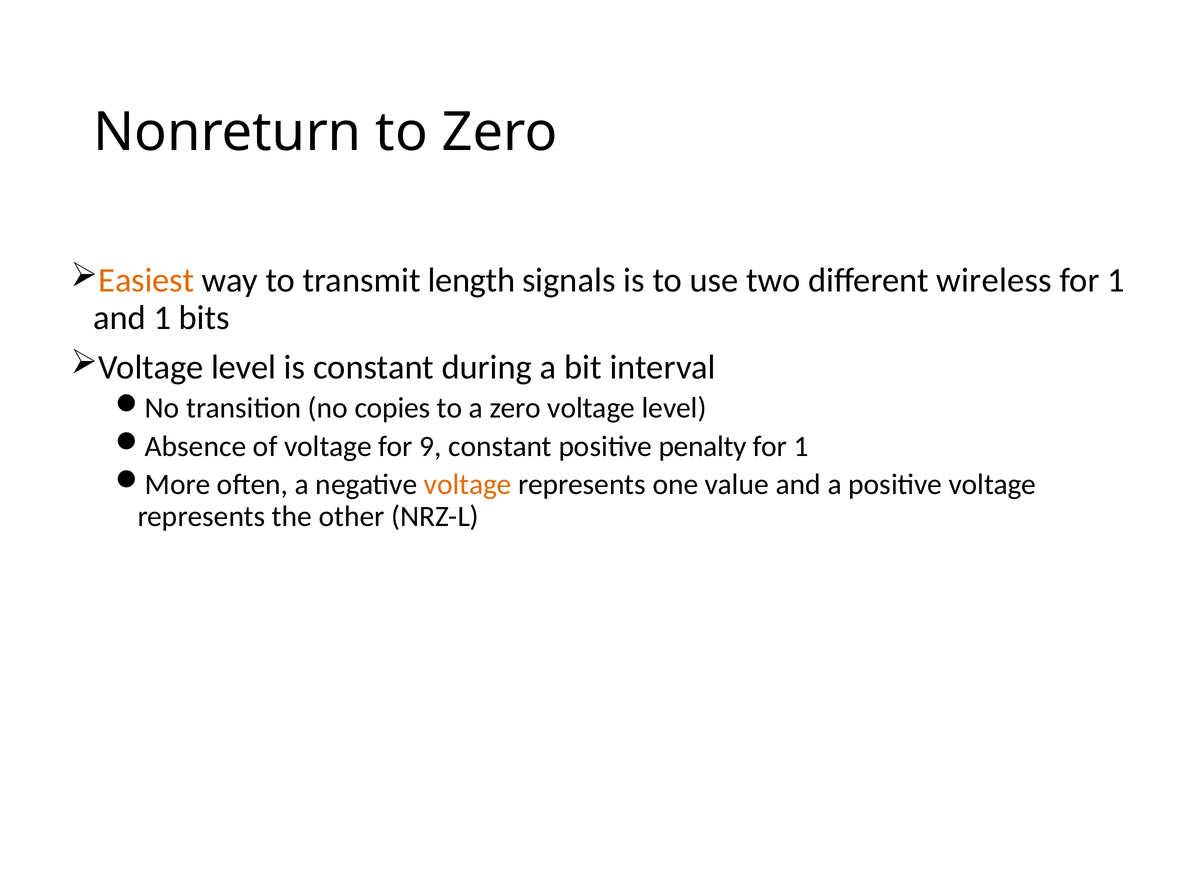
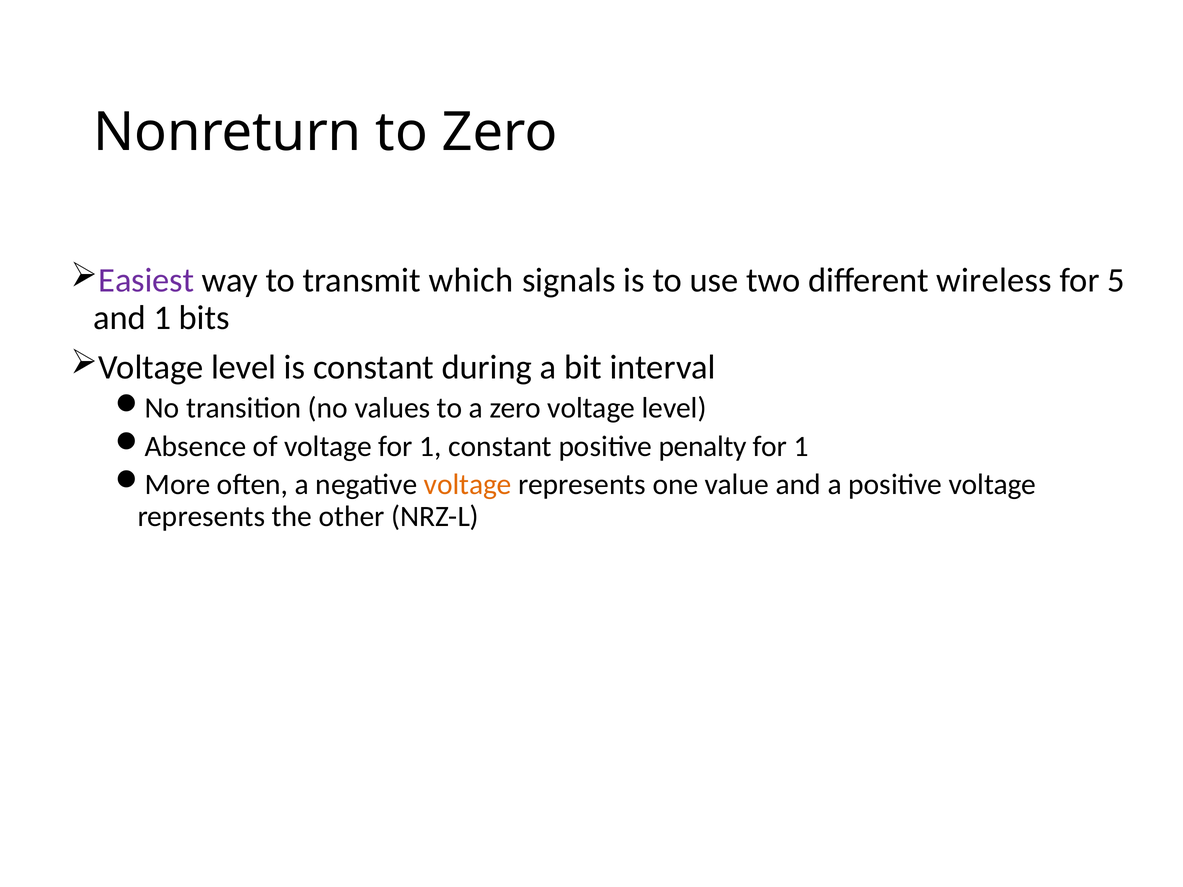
Easiest colour: orange -> purple
length: length -> which
1 at (1116, 281): 1 -> 5
copies: copies -> values
voltage for 9: 9 -> 1
